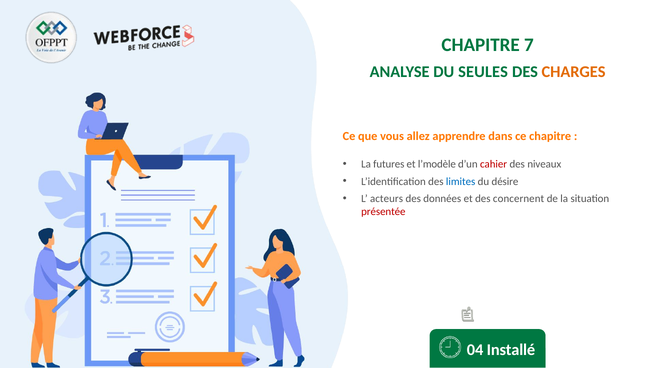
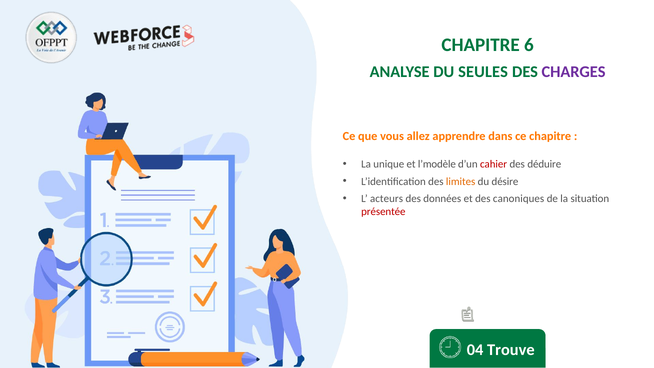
7: 7 -> 6
CHARGES colour: orange -> purple
futures: futures -> unique
niveaux: niveaux -> déduire
limites colour: blue -> orange
concernent: concernent -> canoniques
Installé: Installé -> Trouve
